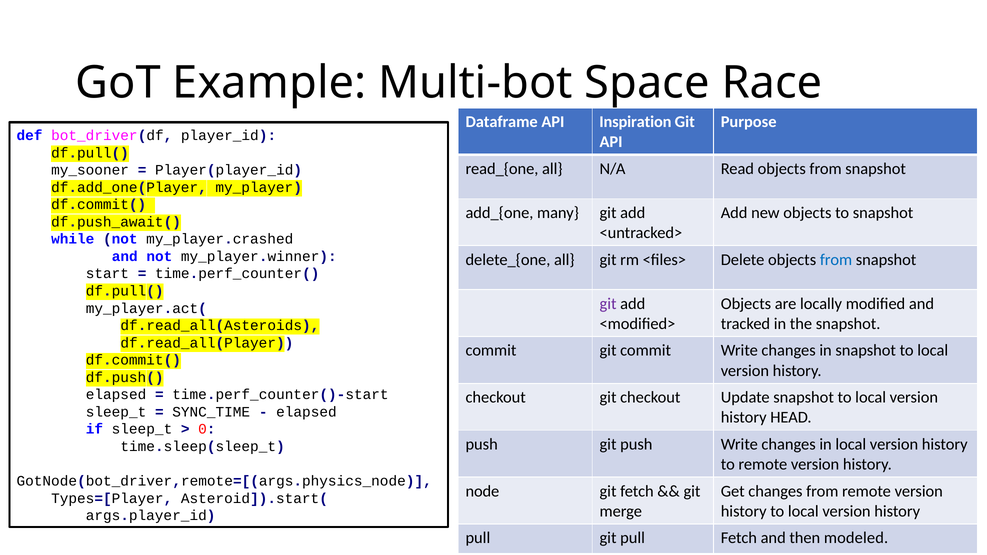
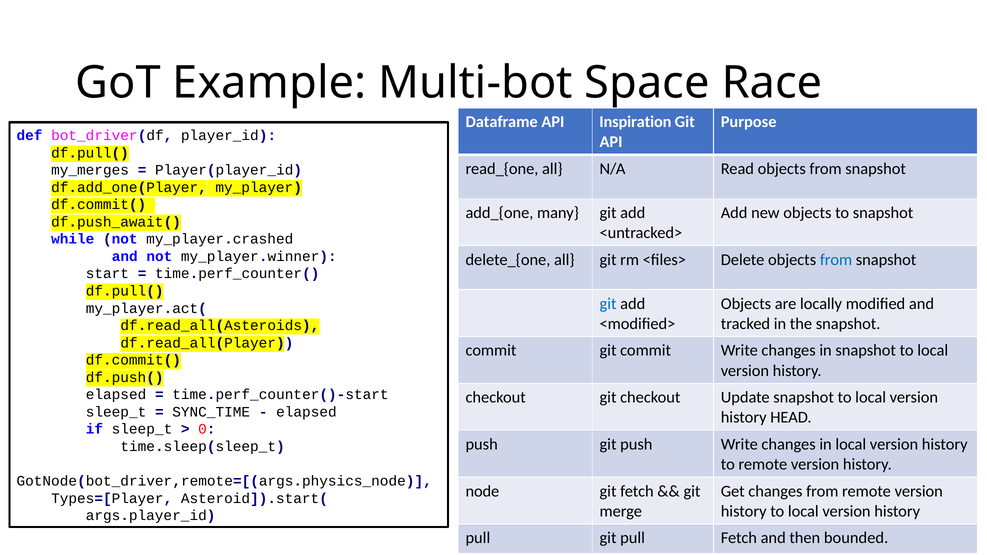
my_sooner: my_sooner -> my_merges
git at (608, 304) colour: purple -> blue
modeled: modeled -> bounded
